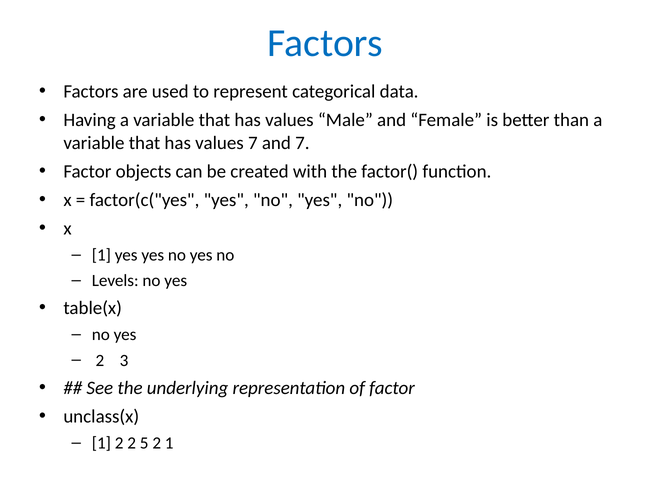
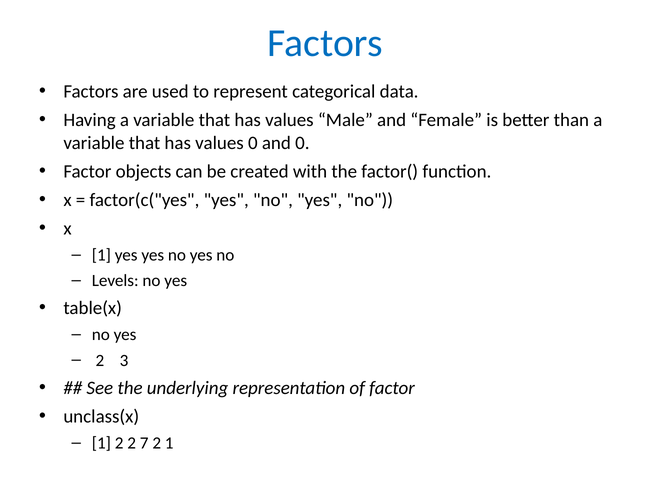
values 7: 7 -> 0
and 7: 7 -> 0
5: 5 -> 7
